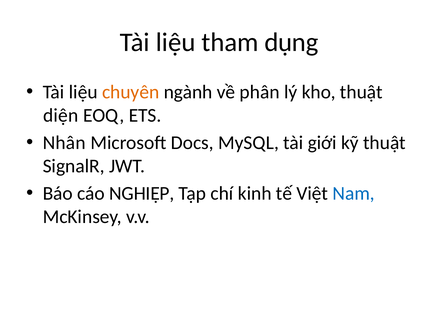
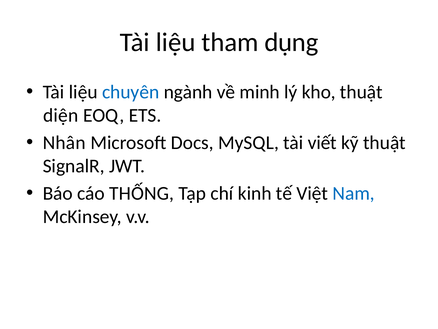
chuyên colour: orange -> blue
phân: phân -> minh
giới: giới -> viết
NGHIỆP: NGHIỆP -> THỐNG
